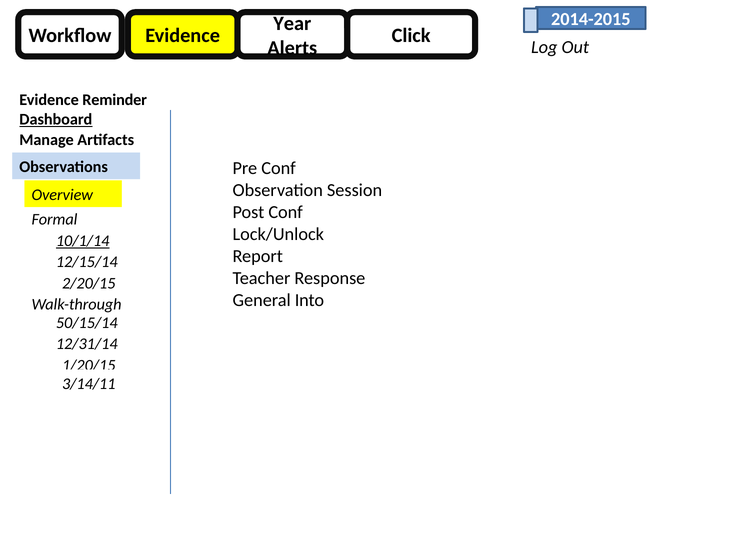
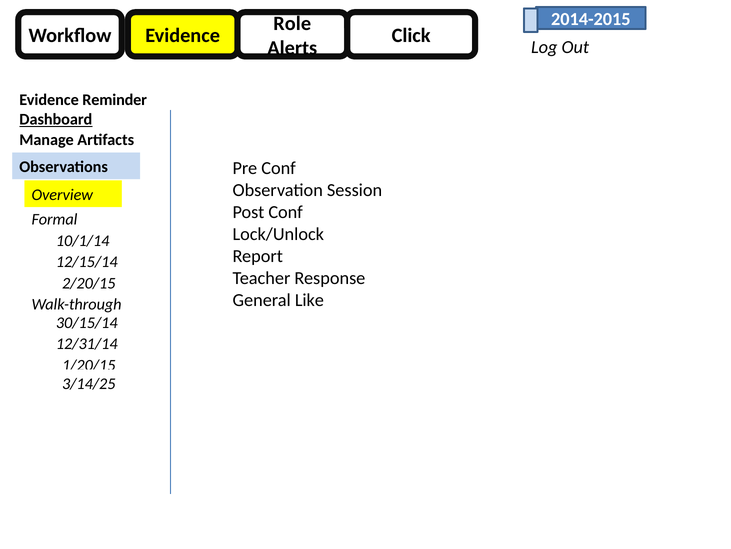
Year: Year -> Role
10/1/14 underline: present -> none
Into: Into -> Like
50/15/14: 50/15/14 -> 30/15/14
3/14/11: 3/14/11 -> 3/14/25
